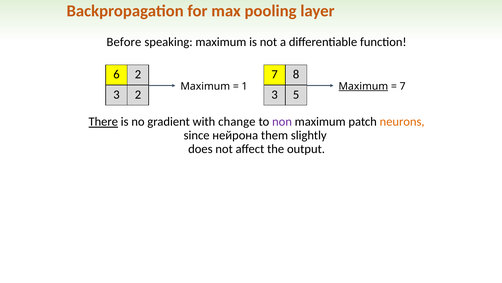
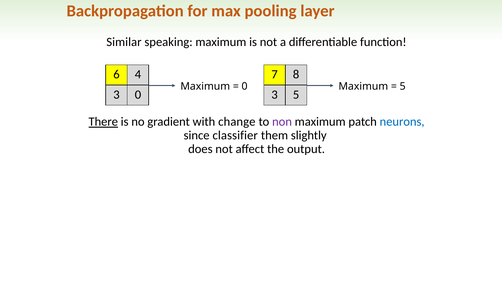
Before: Before -> Similar
6 2: 2 -> 4
1 at (245, 86): 1 -> 0
Maximum at (363, 86) underline: present -> none
7 at (403, 86): 7 -> 5
3 2: 2 -> 0
neurons colour: orange -> blue
нейрона: нейрона -> classifier
